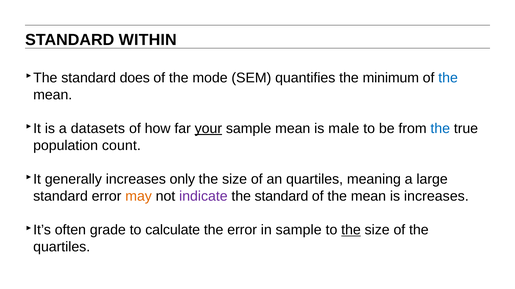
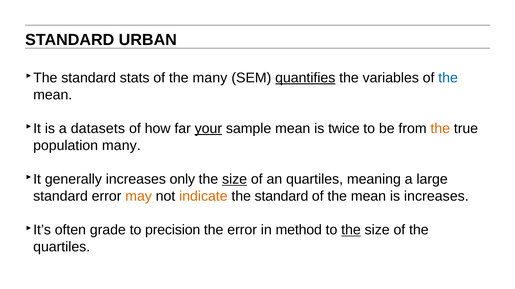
WITHIN: WITHIN -> URBAN
does: does -> stats
the mode: mode -> many
quantifies underline: none -> present
minimum: minimum -> variables
male: male -> twice
the at (440, 129) colour: blue -> orange
population count: count -> many
size at (235, 179) underline: none -> present
indicate colour: purple -> orange
calculate: calculate -> precision
in sample: sample -> method
